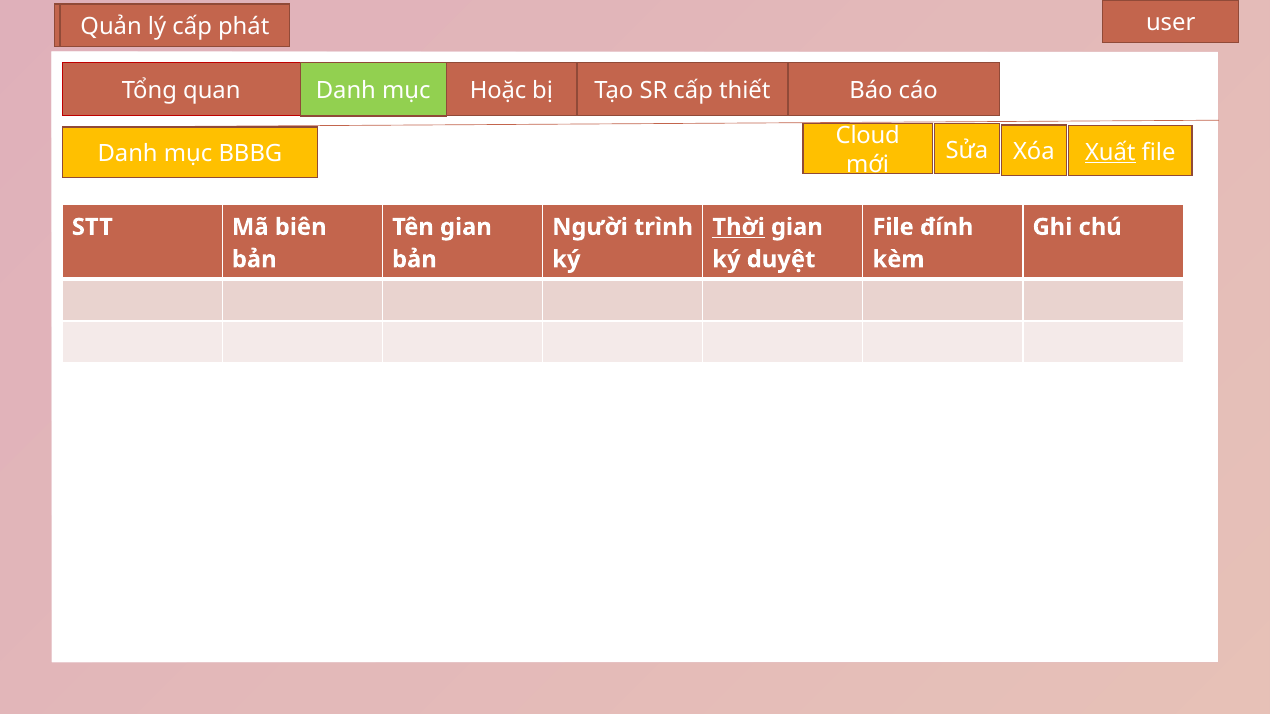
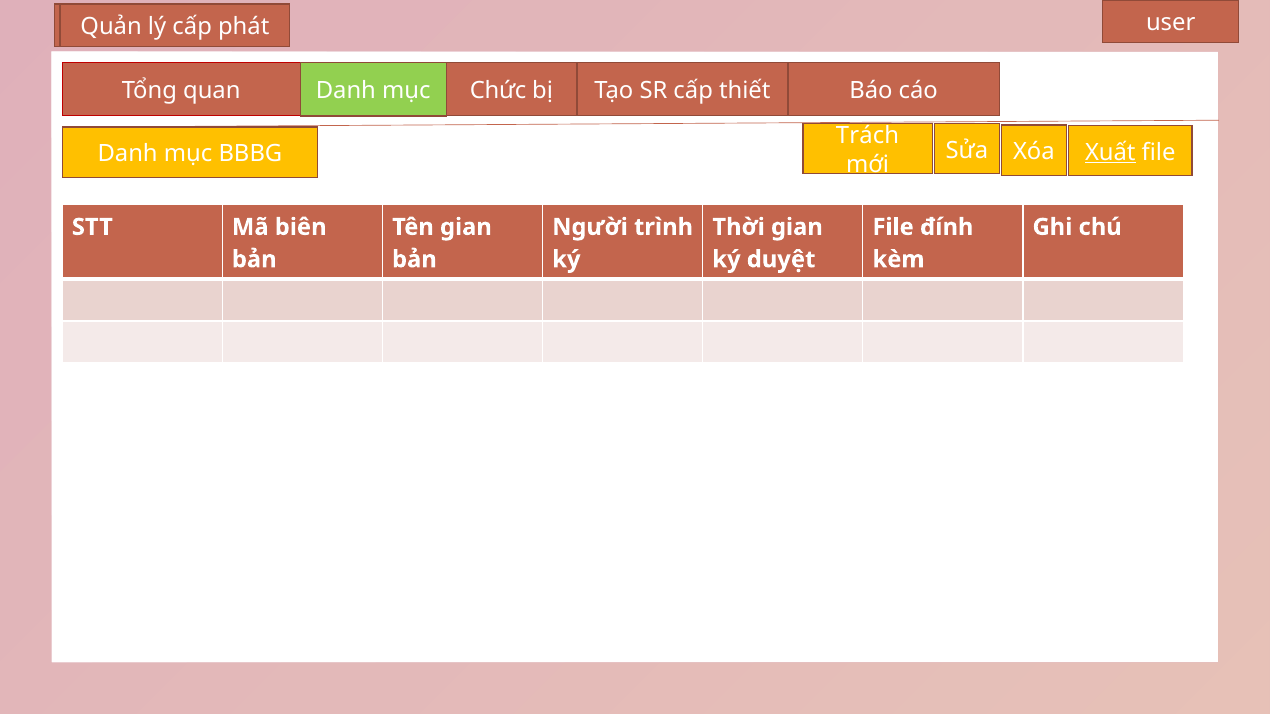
Hoặc: Hoặc -> Chức
Cloud: Cloud -> Trách
Thời underline: present -> none
